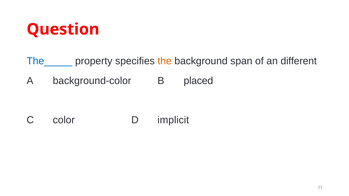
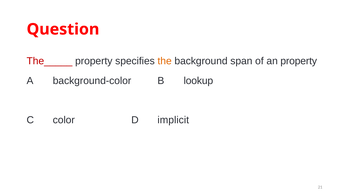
The_____ colour: blue -> red
an different: different -> property
placed: placed -> lookup
